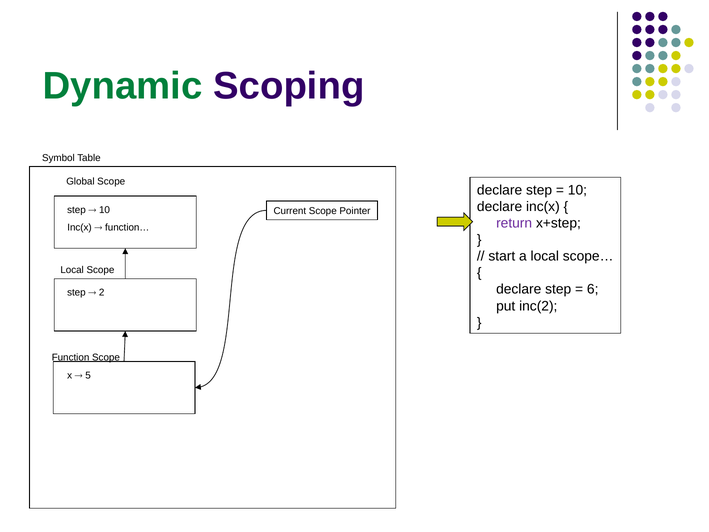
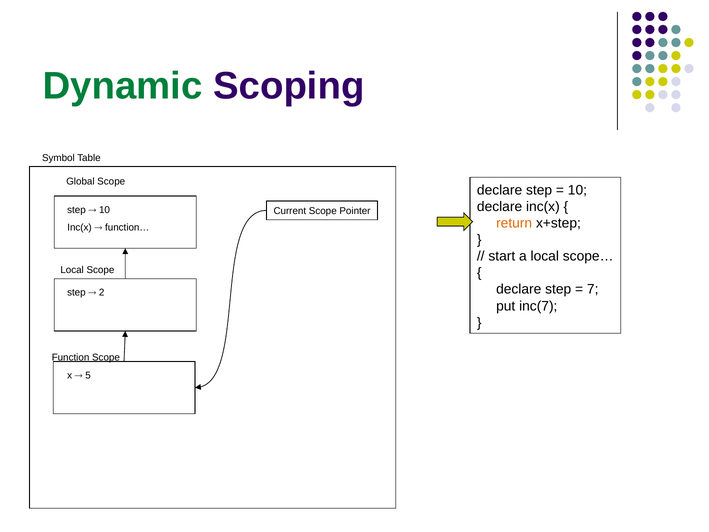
return colour: purple -> orange
6: 6 -> 7
inc(2: inc(2 -> inc(7
